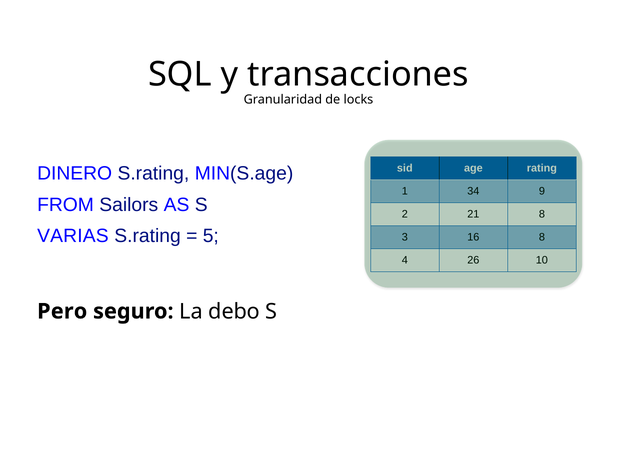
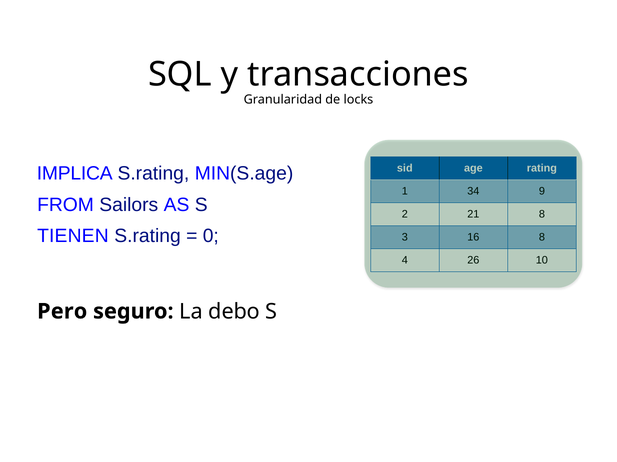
DINERO: DINERO -> IMPLICA
VARIAS: VARIAS -> TIENEN
5: 5 -> 0
